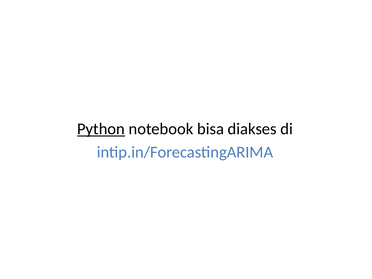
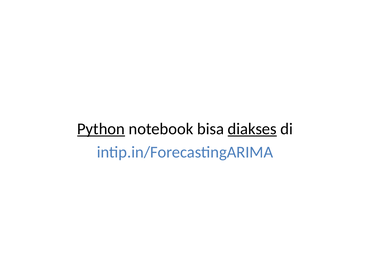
diakses underline: none -> present
